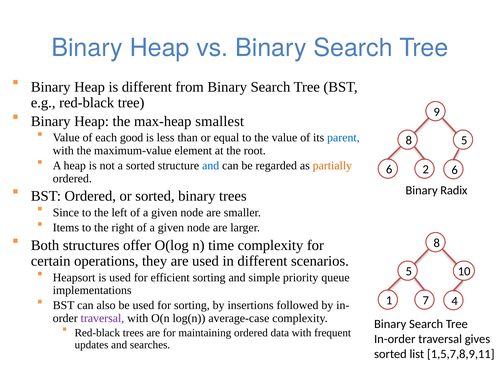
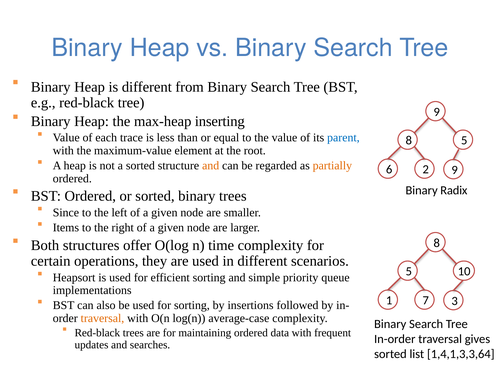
smallest: smallest -> inserting
good: good -> trace
and at (211, 166) colour: blue -> orange
2 6: 6 -> 9
4: 4 -> 3
traversal at (102, 318) colour: purple -> orange
1,5,7,8,9,11: 1,5,7,8,9,11 -> 1,4,1,3,3,64
